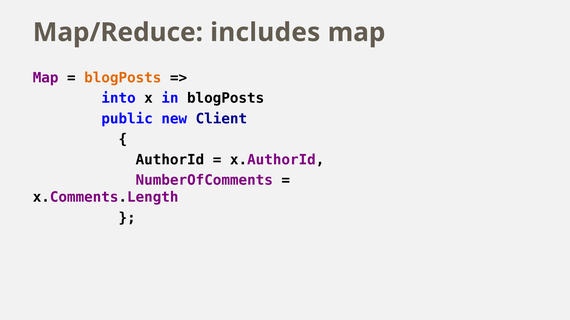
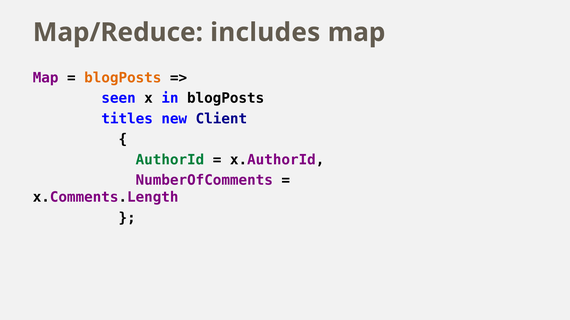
into: into -> seen
public: public -> titles
AuthorId colour: black -> green
